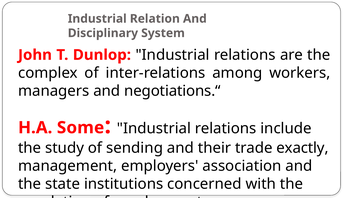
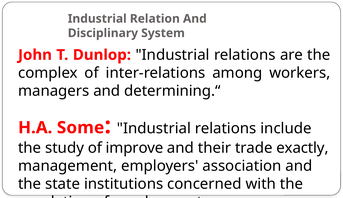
negotiations.“: negotiations.“ -> determining.“
sending: sending -> improve
